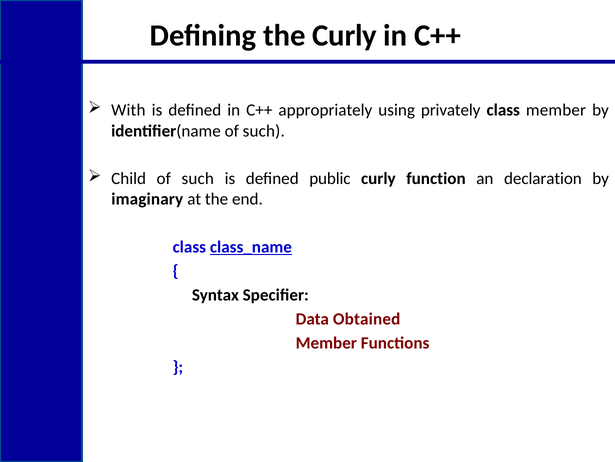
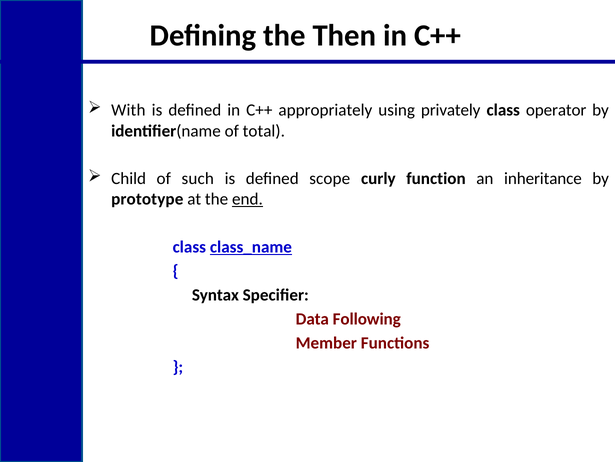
the Curly: Curly -> Then
class member: member -> operator
identifier(name of such: such -> total
public: public -> scope
declaration: declaration -> inheritance
imaginary: imaginary -> prototype
end underline: none -> present
Obtained: Obtained -> Following
